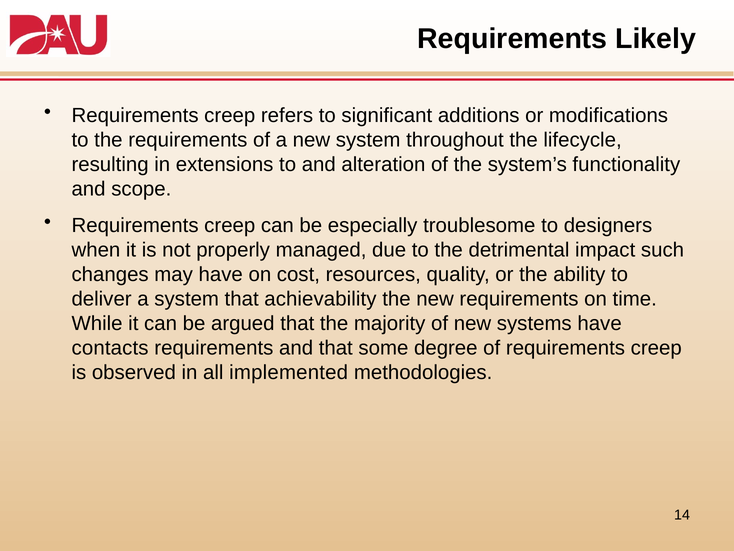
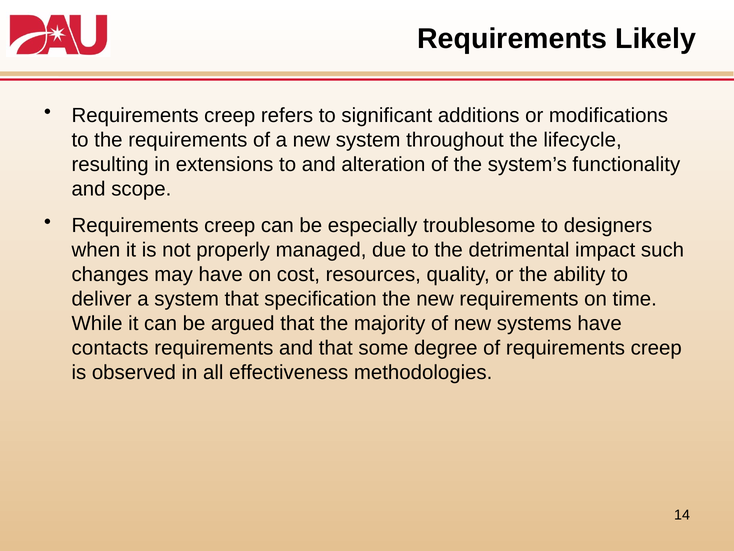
achievability: achievability -> specification
implemented: implemented -> effectiveness
